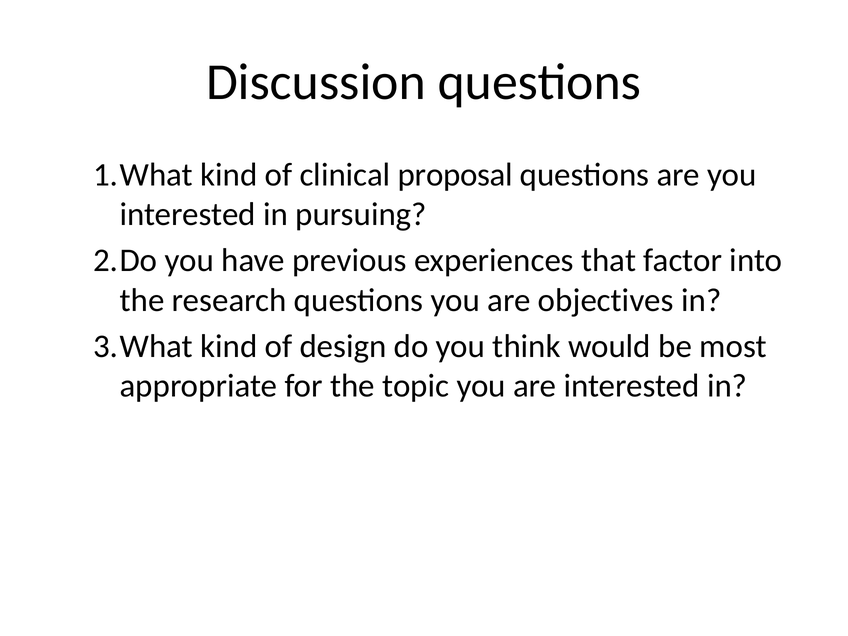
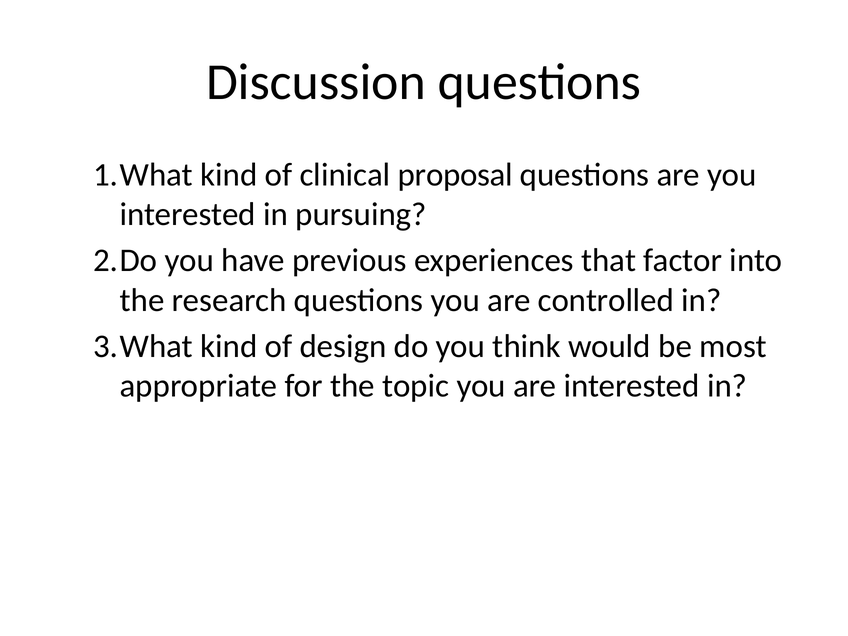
objectives: objectives -> controlled
